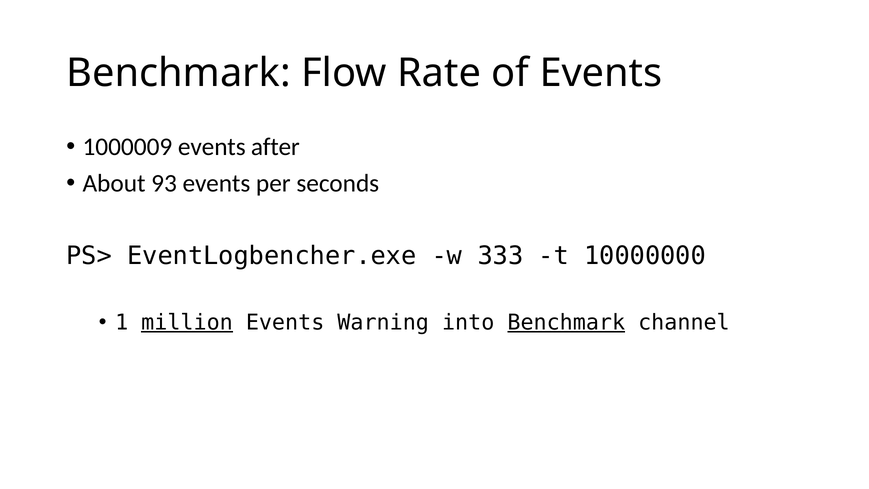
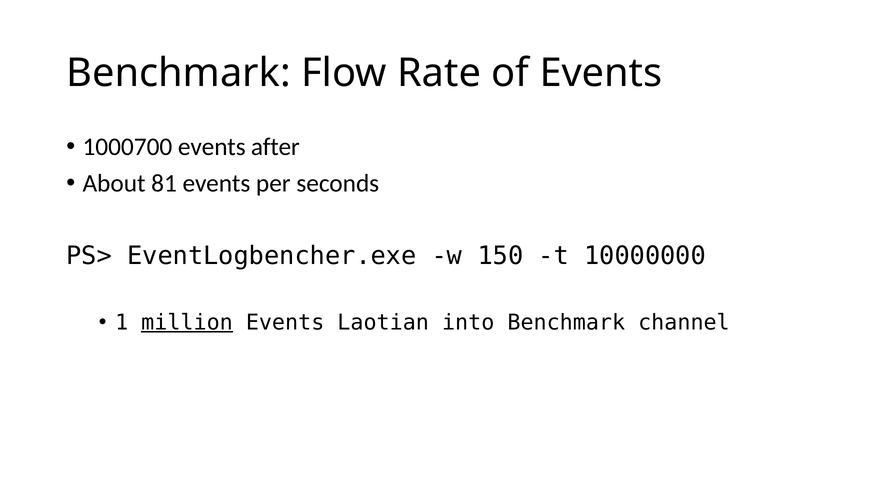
1000009: 1000009 -> 1000700
93: 93 -> 81
333: 333 -> 150
Warning: Warning -> Laotian
Benchmark at (566, 322) underline: present -> none
